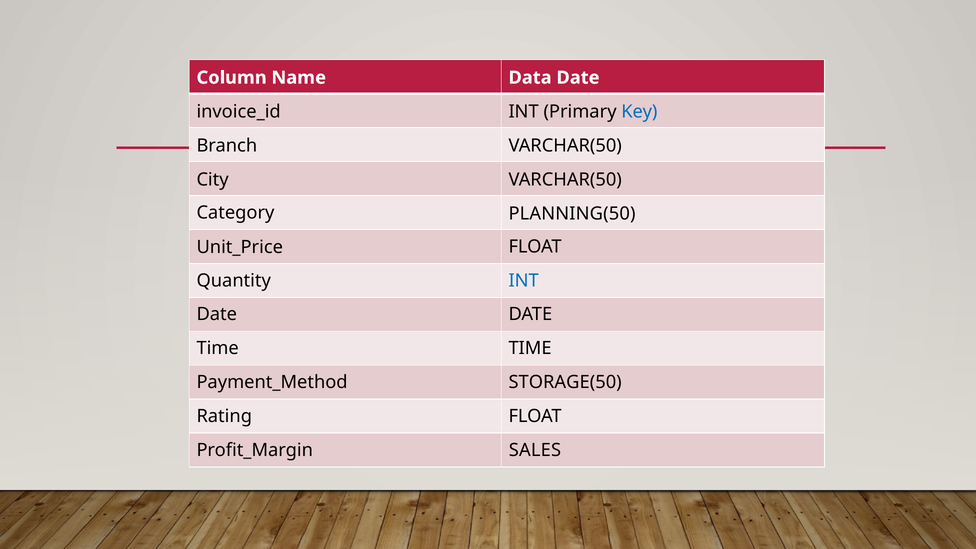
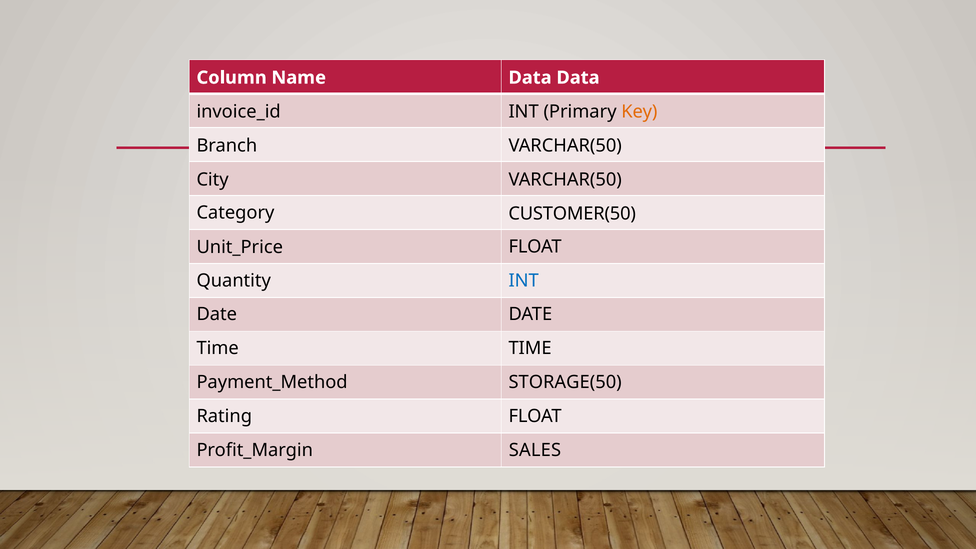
Data Date: Date -> Data
Key colour: blue -> orange
PLANNING(50: PLANNING(50 -> CUSTOMER(50
